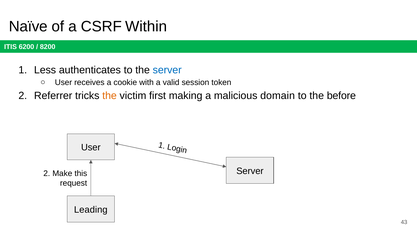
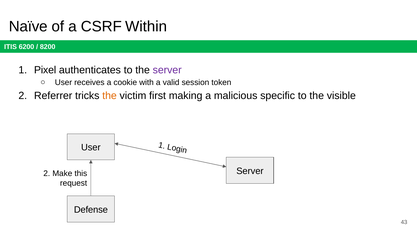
Less: Less -> Pixel
server at (167, 70) colour: blue -> purple
domain: domain -> specific
before: before -> visible
Leading: Leading -> Defense
